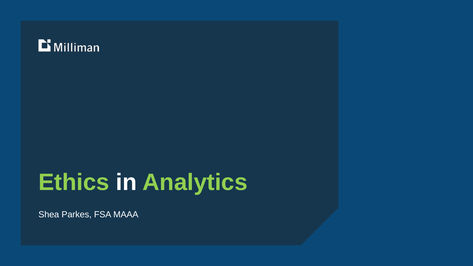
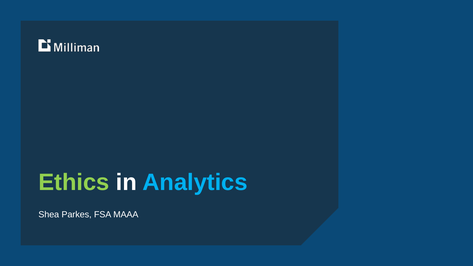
Analytics colour: light green -> light blue
